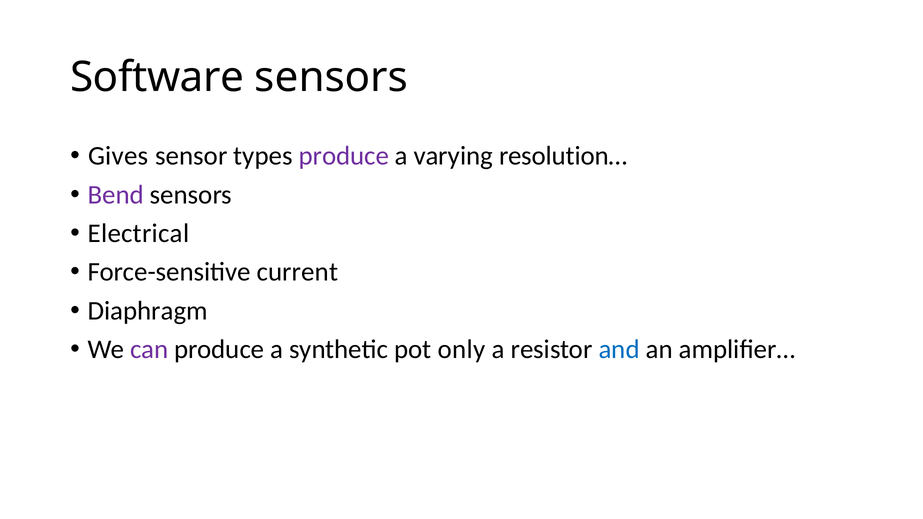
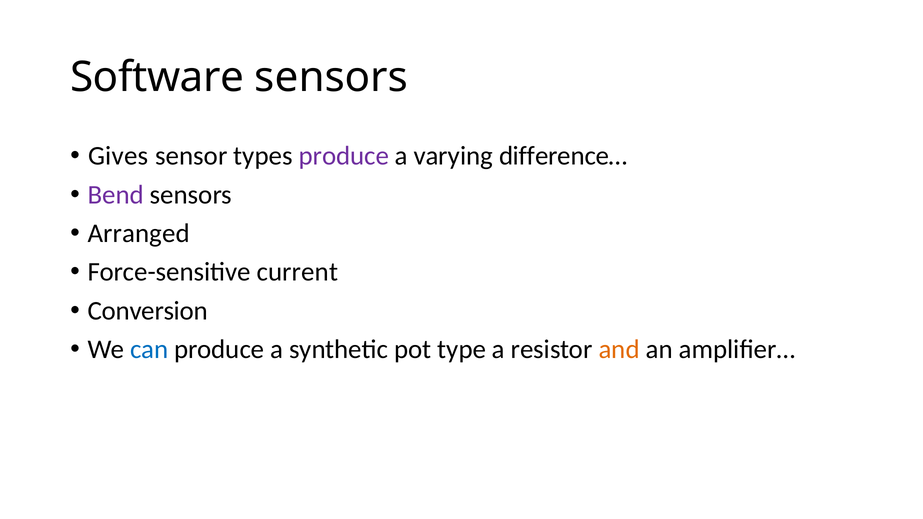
resolution…: resolution… -> difference…
Electrical: Electrical -> Arranged
Diaphragm: Diaphragm -> Conversion
can colour: purple -> blue
only: only -> type
and colour: blue -> orange
